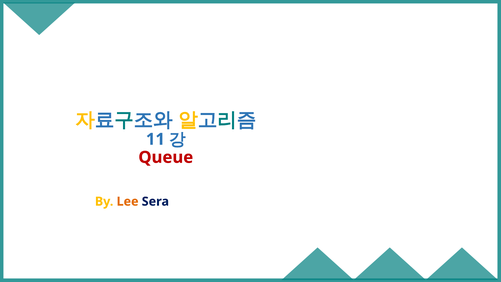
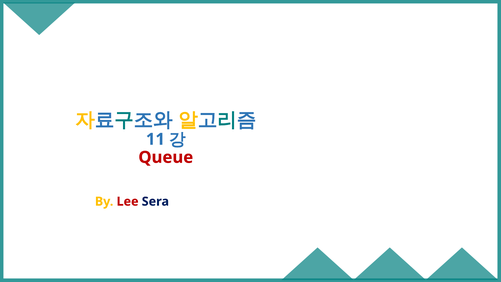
Lee colour: orange -> red
